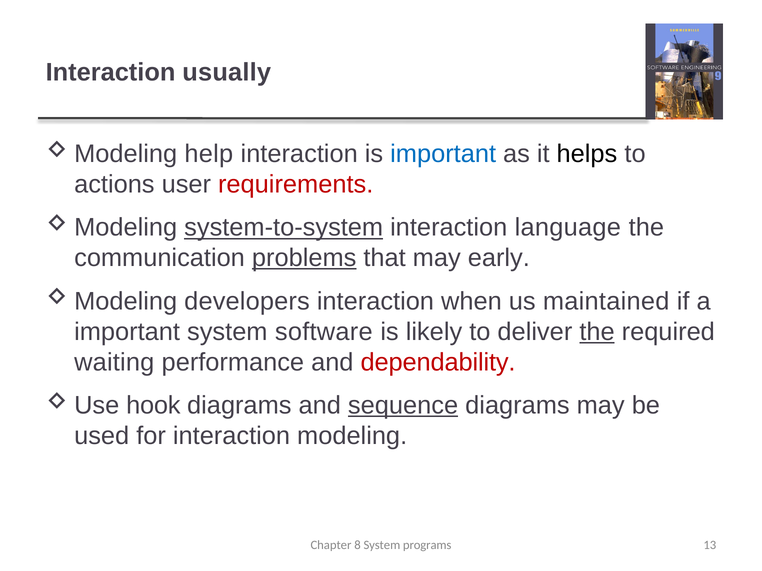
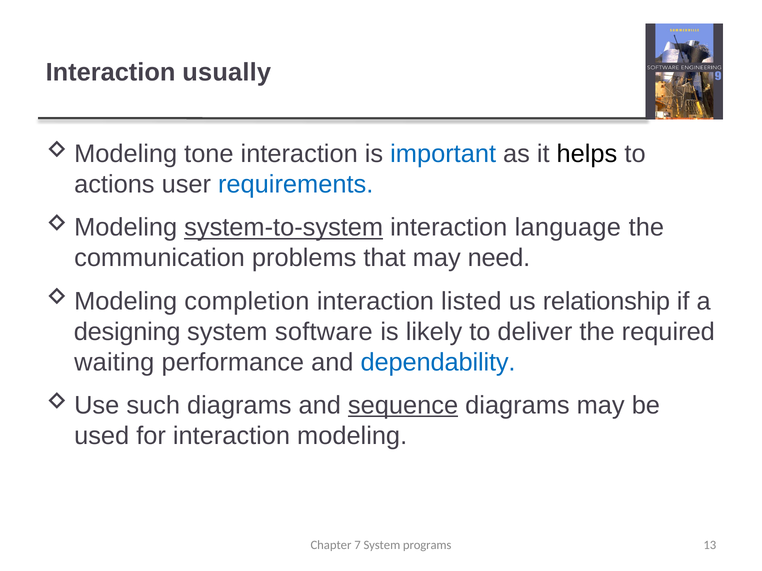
help: help -> tone
requirements colour: red -> blue
problems underline: present -> none
early: early -> need
developers: developers -> completion
when: when -> listed
maintained: maintained -> relationship
important at (127, 332): important -> designing
the at (597, 332) underline: present -> none
dependability colour: red -> blue
hook: hook -> such
8: 8 -> 7
